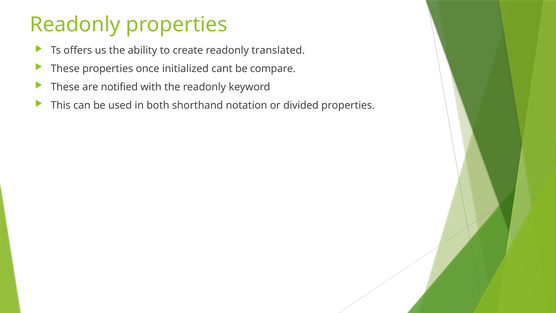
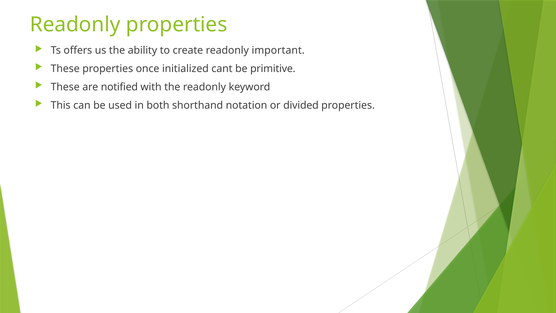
translated: translated -> important
compare: compare -> primitive
